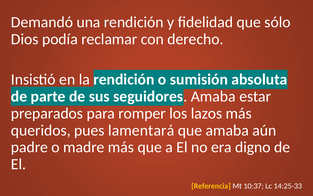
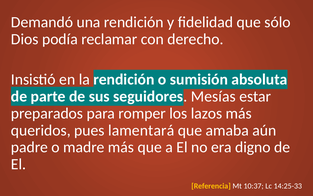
seguidores Amaba: Amaba -> Mesías
